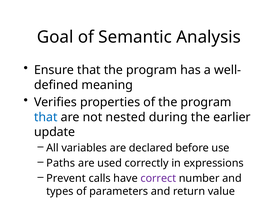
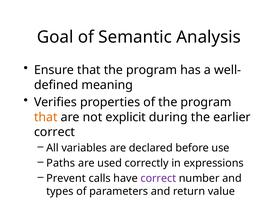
that at (46, 117) colour: blue -> orange
nested: nested -> explicit
update at (55, 132): update -> correct
